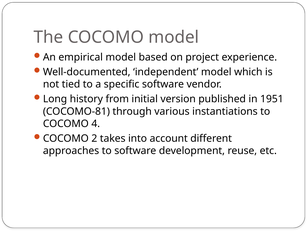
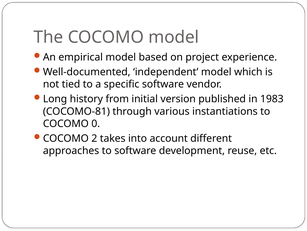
1951: 1951 -> 1983
4: 4 -> 0
